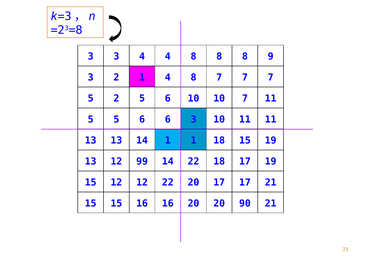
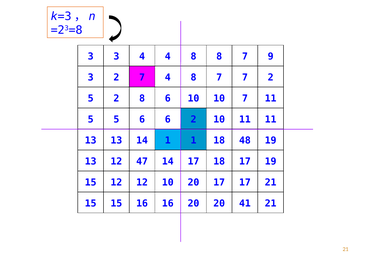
8 8 8: 8 -> 7
2 1: 1 -> 7
7 7 7: 7 -> 2
2 5: 5 -> 8
6 3: 3 -> 2
18 15: 15 -> 48
99: 99 -> 47
14 22: 22 -> 17
12 22: 22 -> 10
90: 90 -> 41
